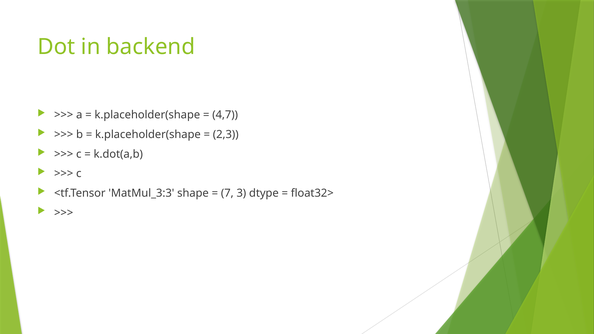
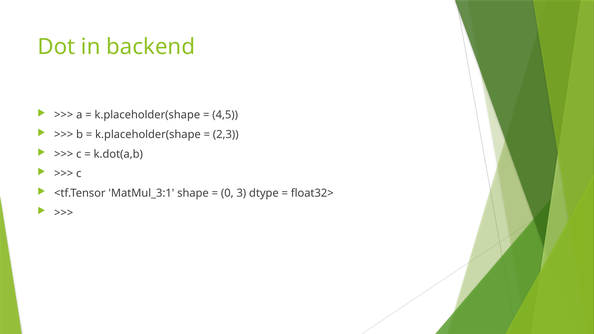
4,7: 4,7 -> 4,5
MatMul_3:3: MatMul_3:3 -> MatMul_3:1
7: 7 -> 0
